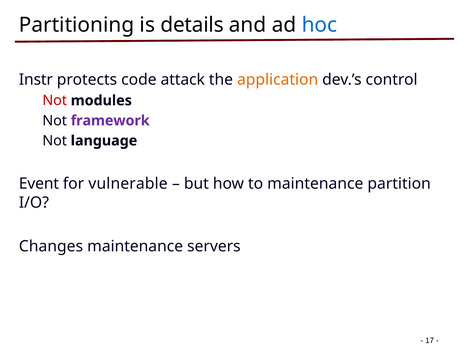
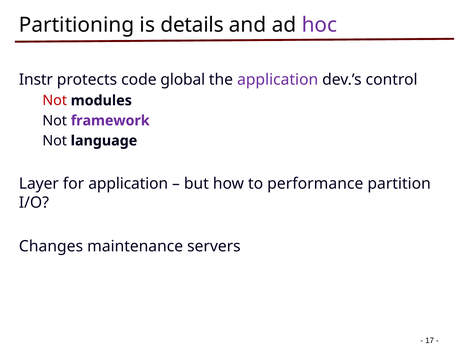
hoc colour: blue -> purple
attack: attack -> global
application at (278, 80) colour: orange -> purple
Event: Event -> Layer
for vulnerable: vulnerable -> application
to maintenance: maintenance -> performance
